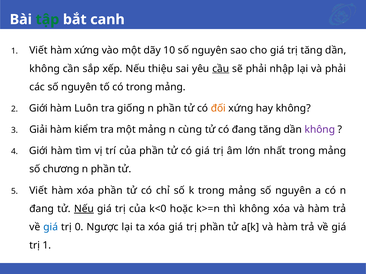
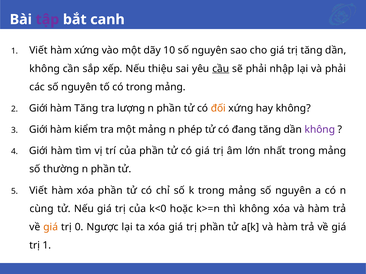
tập colour: green -> purple
hàm Luôn: Luôn -> Tăng
giống: giống -> lượng
Giải at (38, 130): Giải -> Giới
cùng: cùng -> phép
chương: chương -> thường
đang at (42, 209): đang -> cùng
Nếu at (84, 209) underline: present -> none
giá at (51, 227) colour: blue -> orange
